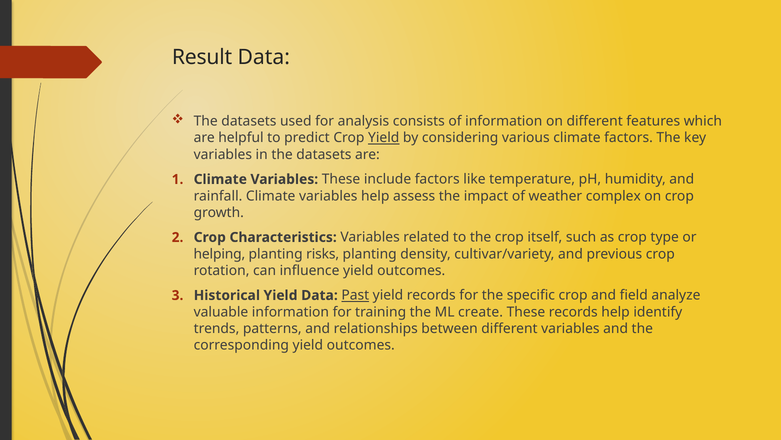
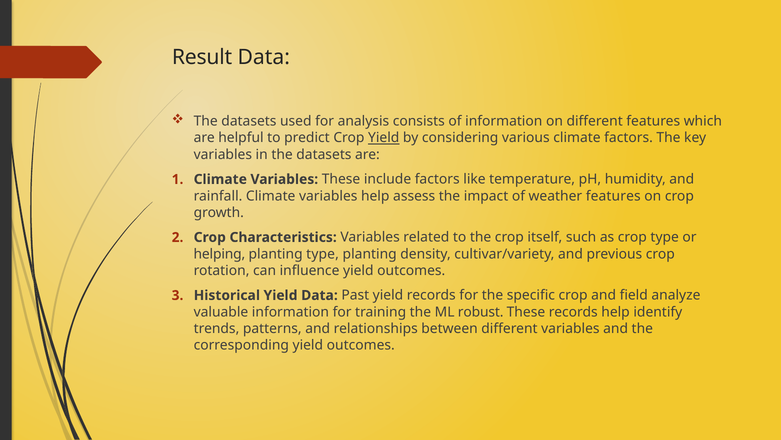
weather complex: complex -> features
planting risks: risks -> type
Past underline: present -> none
create: create -> robust
